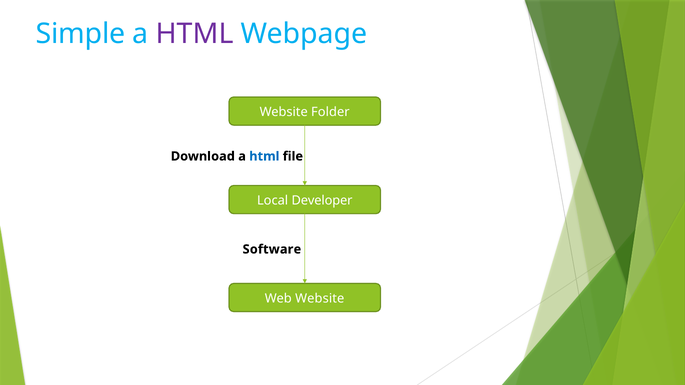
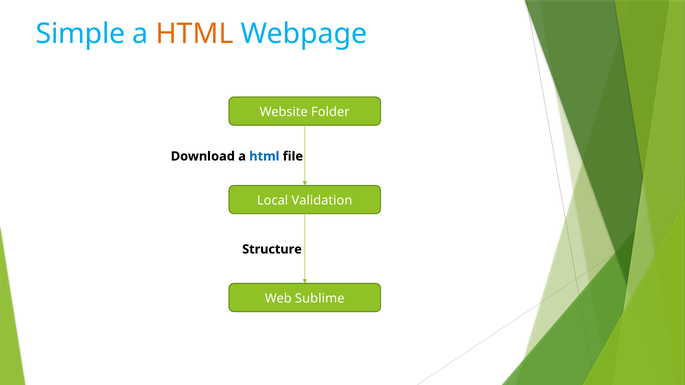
HTML at (195, 34) colour: purple -> orange
Developer: Developer -> Validation
Software: Software -> Structure
Web Website: Website -> Sublime
